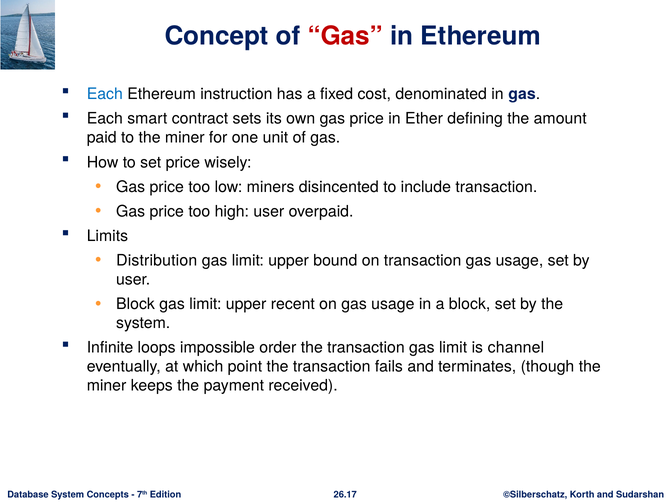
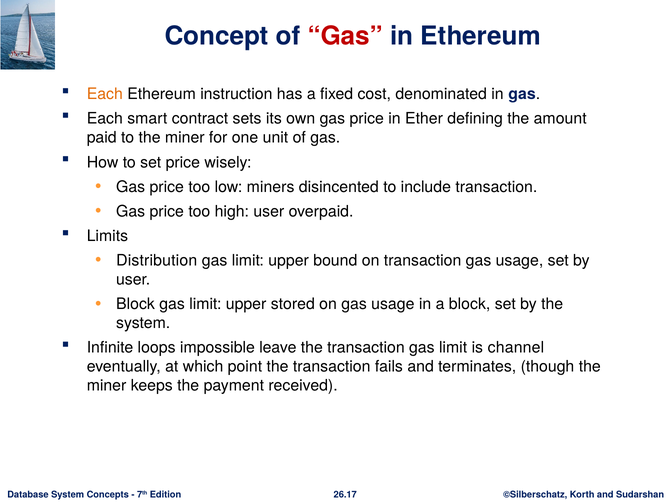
Each at (105, 94) colour: blue -> orange
recent: recent -> stored
order: order -> leave
